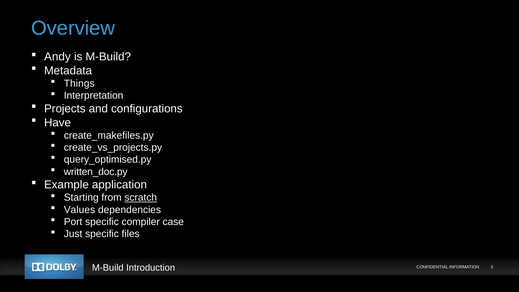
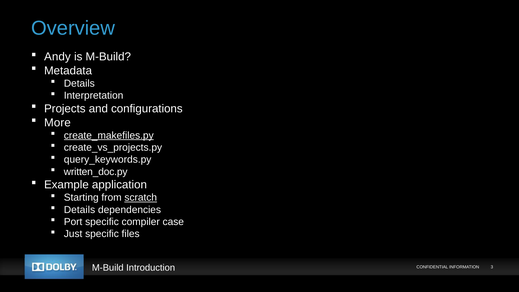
Things at (79, 84): Things -> Details
Have: Have -> More
create_makefiles.py underline: none -> present
query_optimised.py: query_optimised.py -> query_keywords.py
Values at (79, 210): Values -> Details
